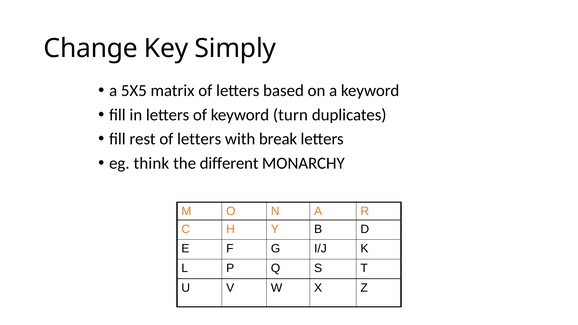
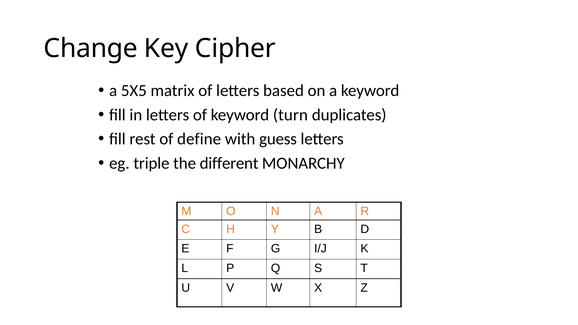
Simply: Simply -> Cipher
rest of letters: letters -> define
break: break -> guess
think: think -> triple
